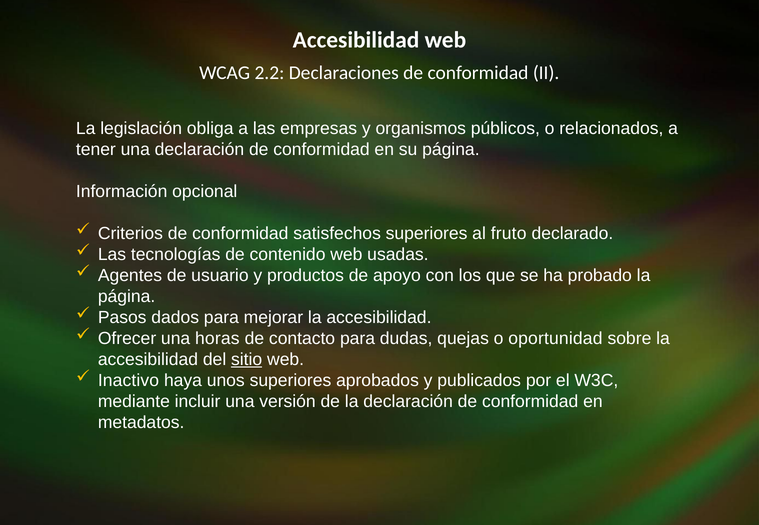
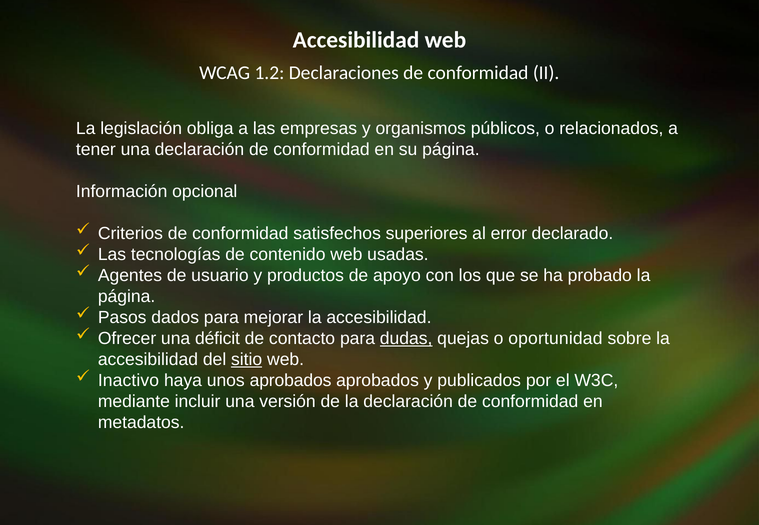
2.2: 2.2 -> 1.2
fruto: fruto -> error
horas: horas -> déficit
dudas underline: none -> present
unos superiores: superiores -> aprobados
